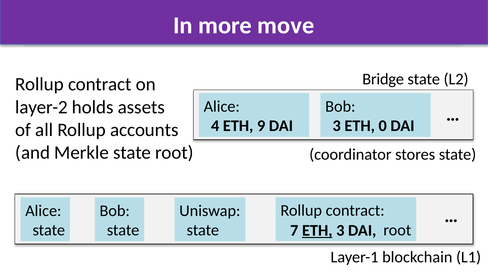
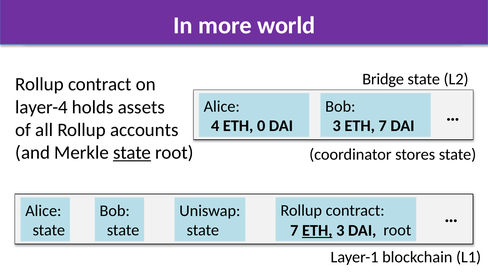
move: move -> world
layer-2: layer-2 -> layer-4
9: 9 -> 0
ETH 0: 0 -> 7
state at (132, 153) underline: none -> present
